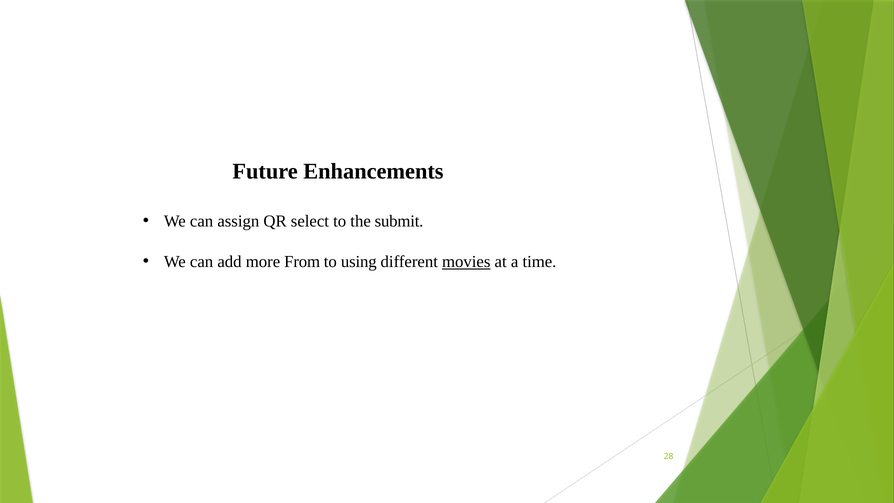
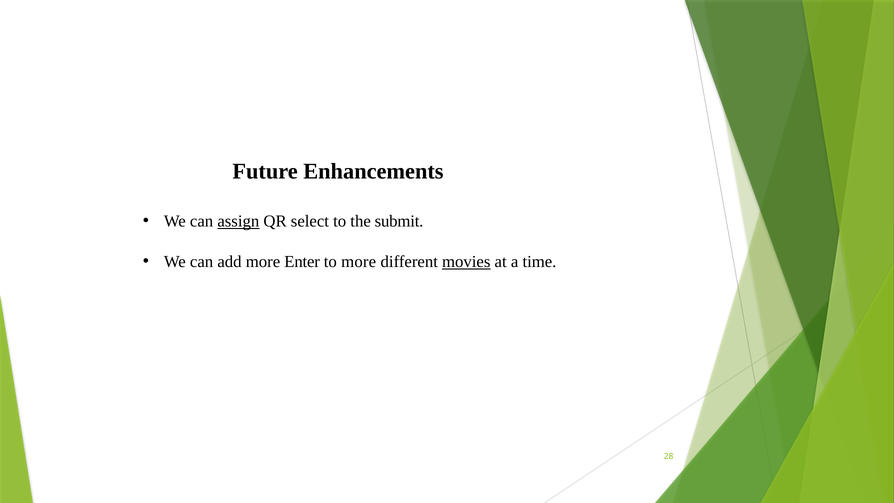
assign underline: none -> present
From: From -> Enter
to using: using -> more
